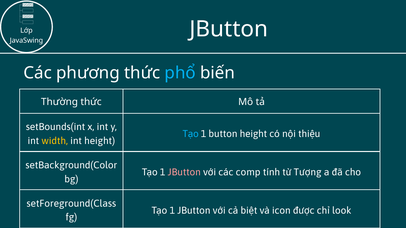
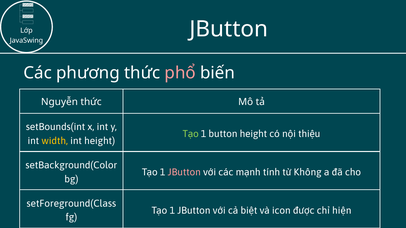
phổ colour: light blue -> pink
Thường: Thường -> Nguyễn
Tạo at (191, 134) colour: light blue -> light green
comp: comp -> mạnh
Tượng: Tượng -> Không
look: look -> hiện
